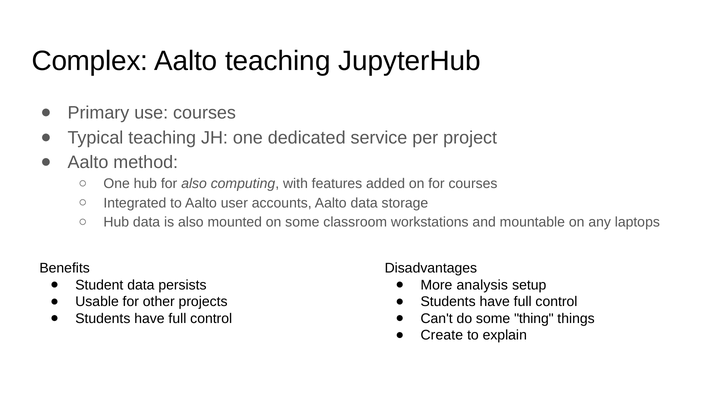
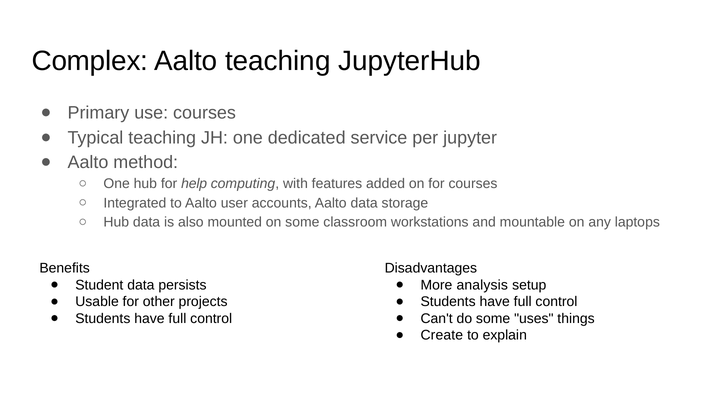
project: project -> jupyter
for also: also -> help
thing: thing -> uses
